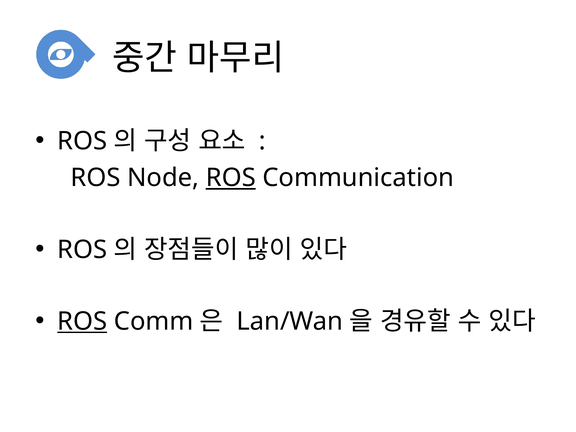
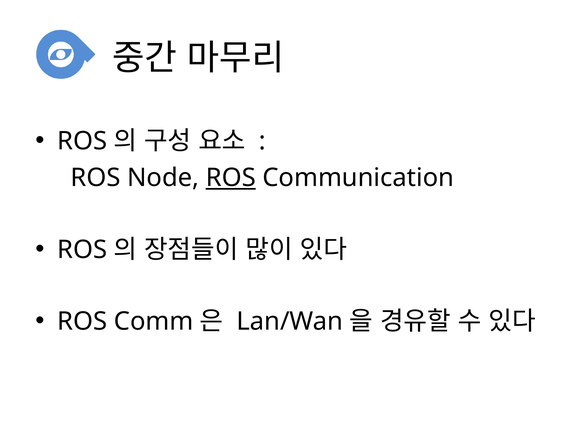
ROS at (82, 321) underline: present -> none
